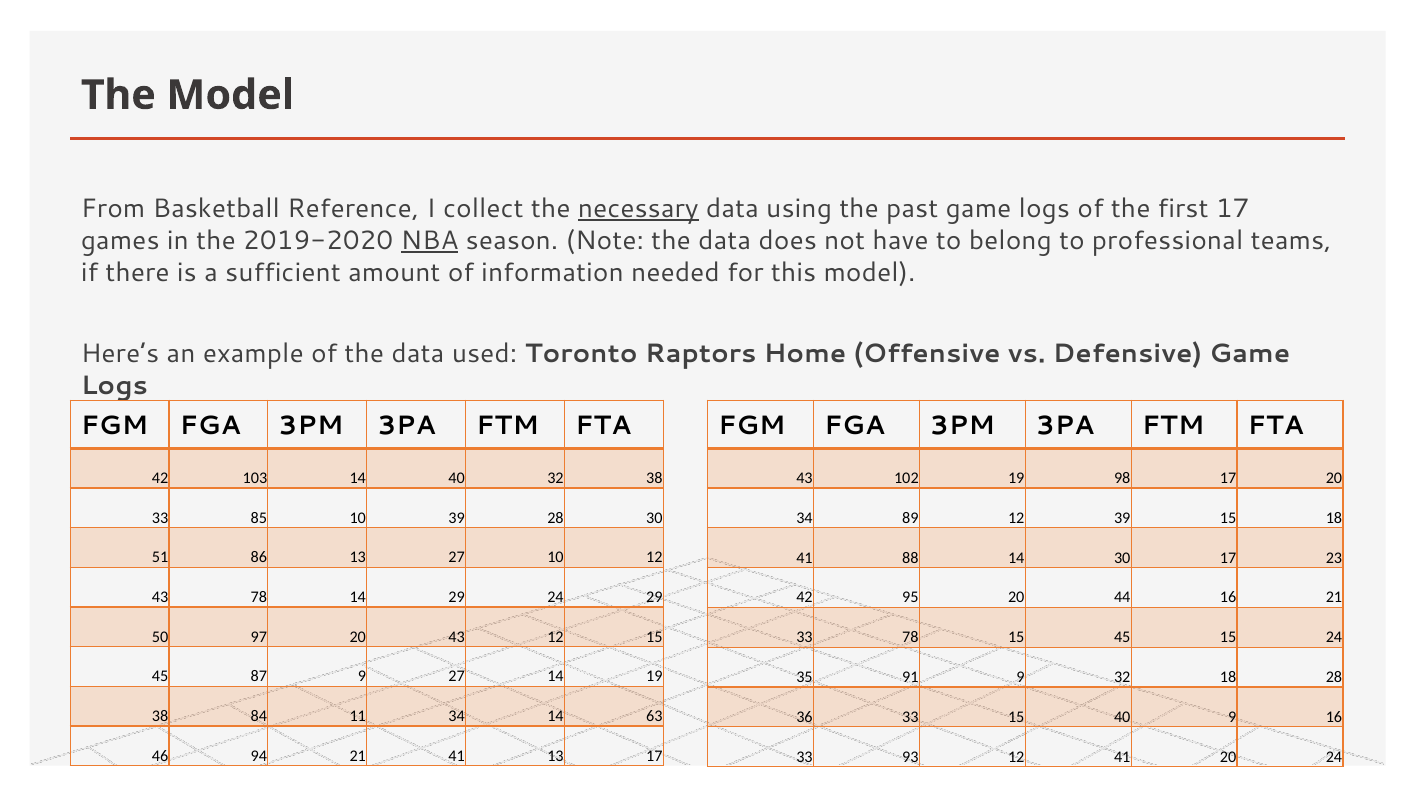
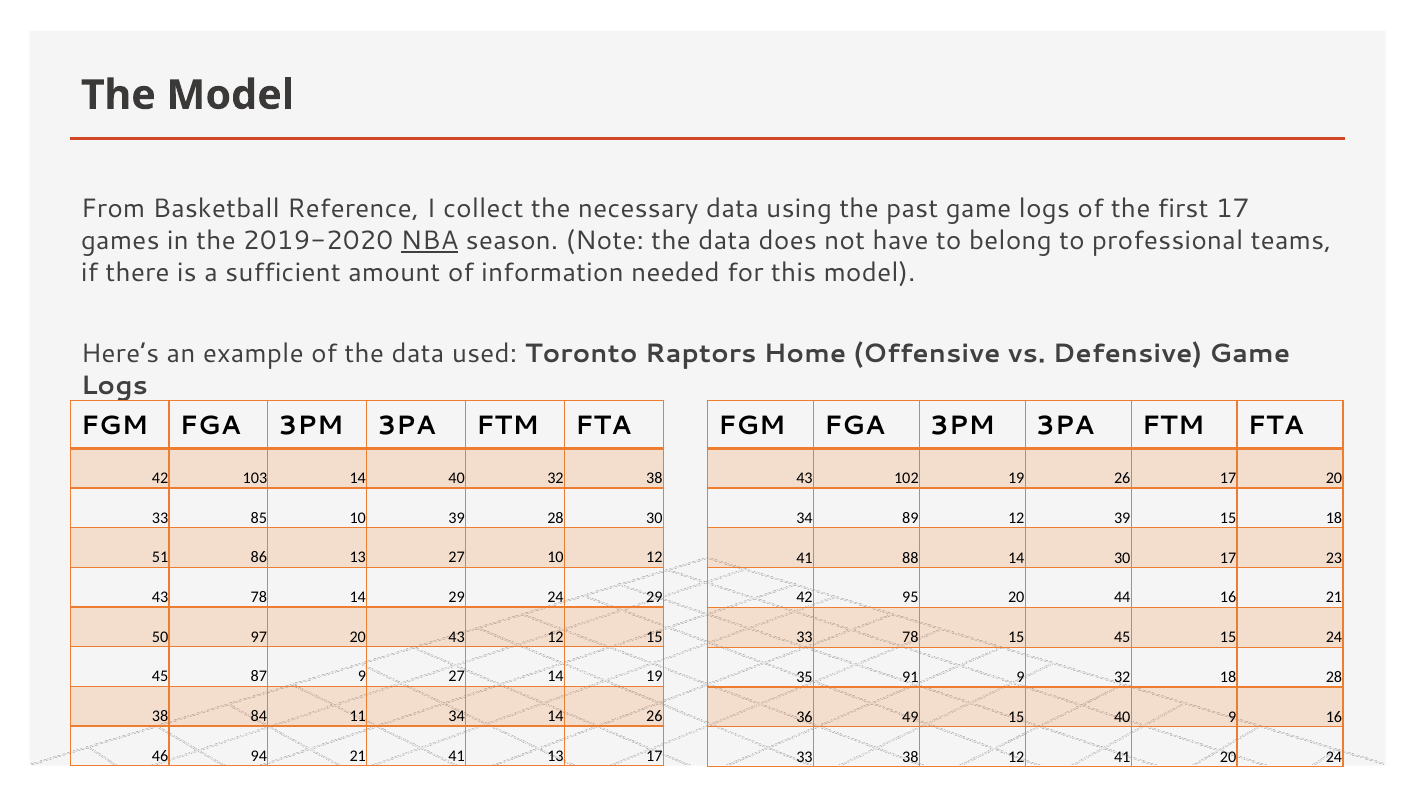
necessary underline: present -> none
19 98: 98 -> 26
14 63: 63 -> 26
36 33: 33 -> 49
33 93: 93 -> 38
